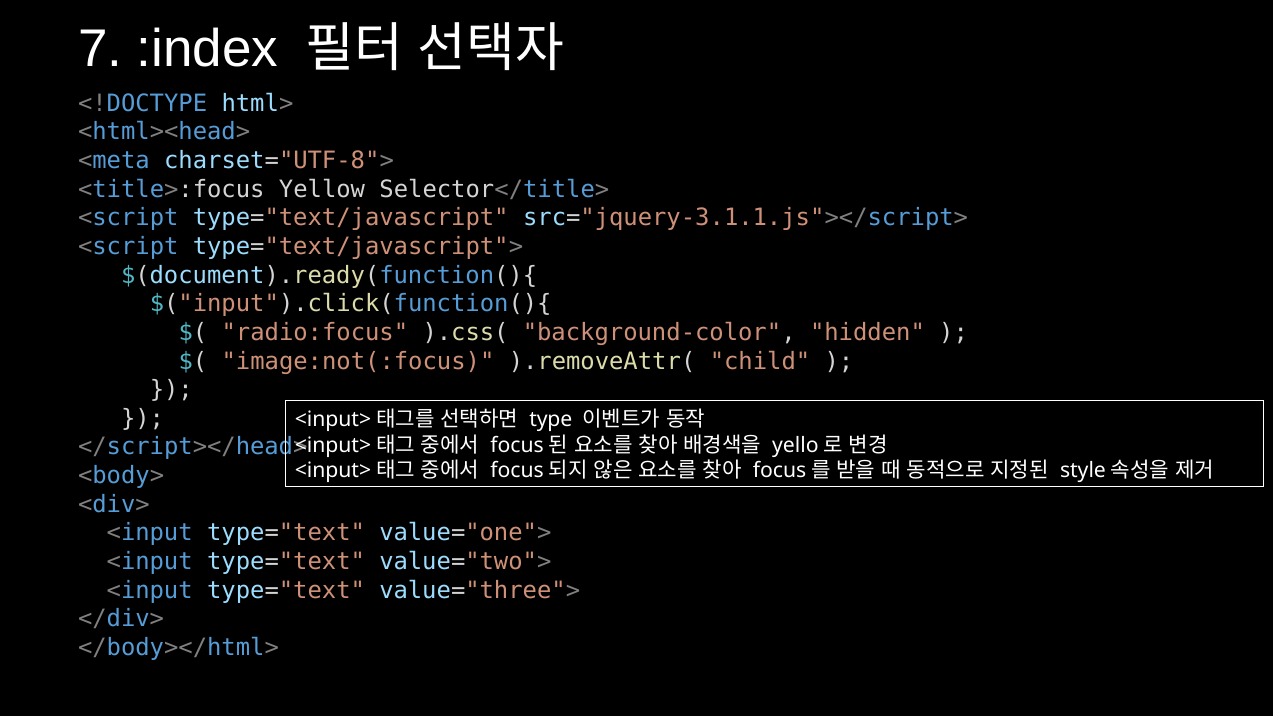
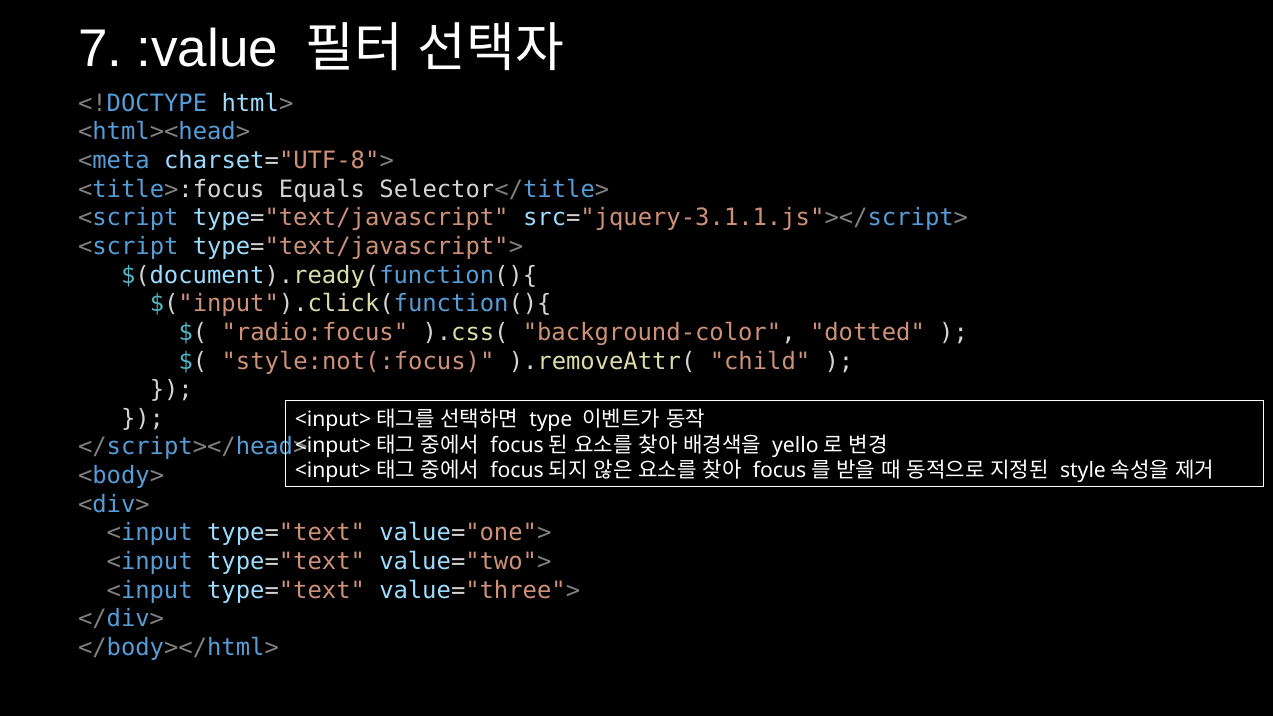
:index: :index -> :value
Yellow: Yellow -> Equals
hidden: hidden -> dotted
image:not(:focus: image:not(:focus -> style:not(:focus
